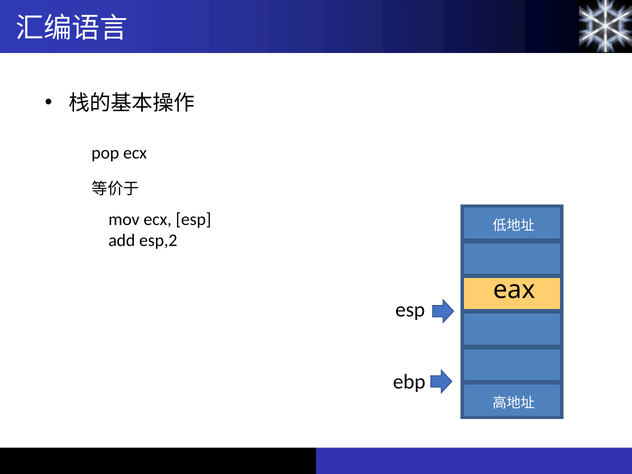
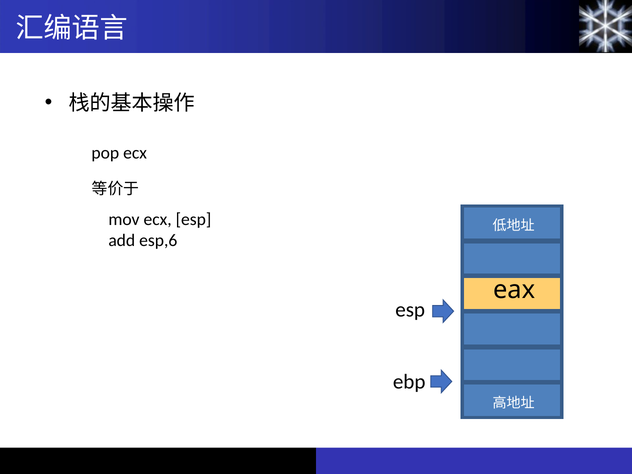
esp,2: esp,2 -> esp,6
